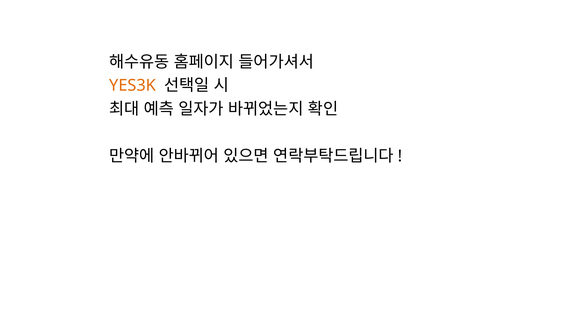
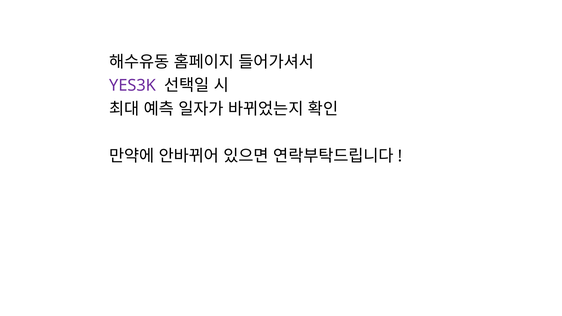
YES3K colour: orange -> purple
